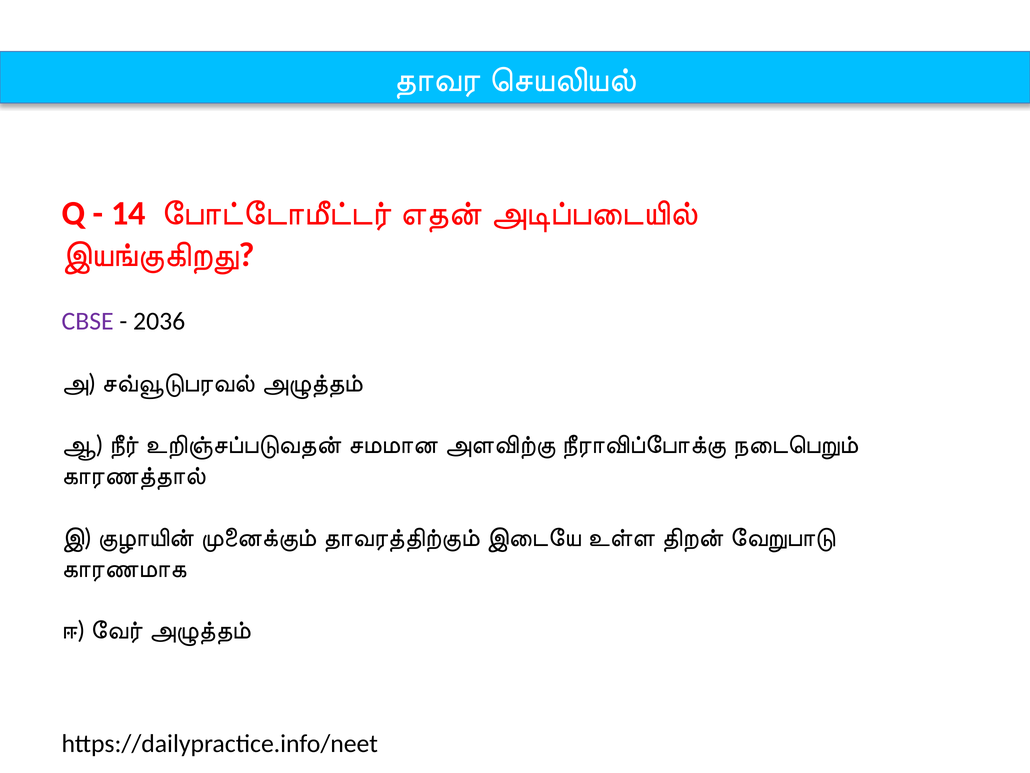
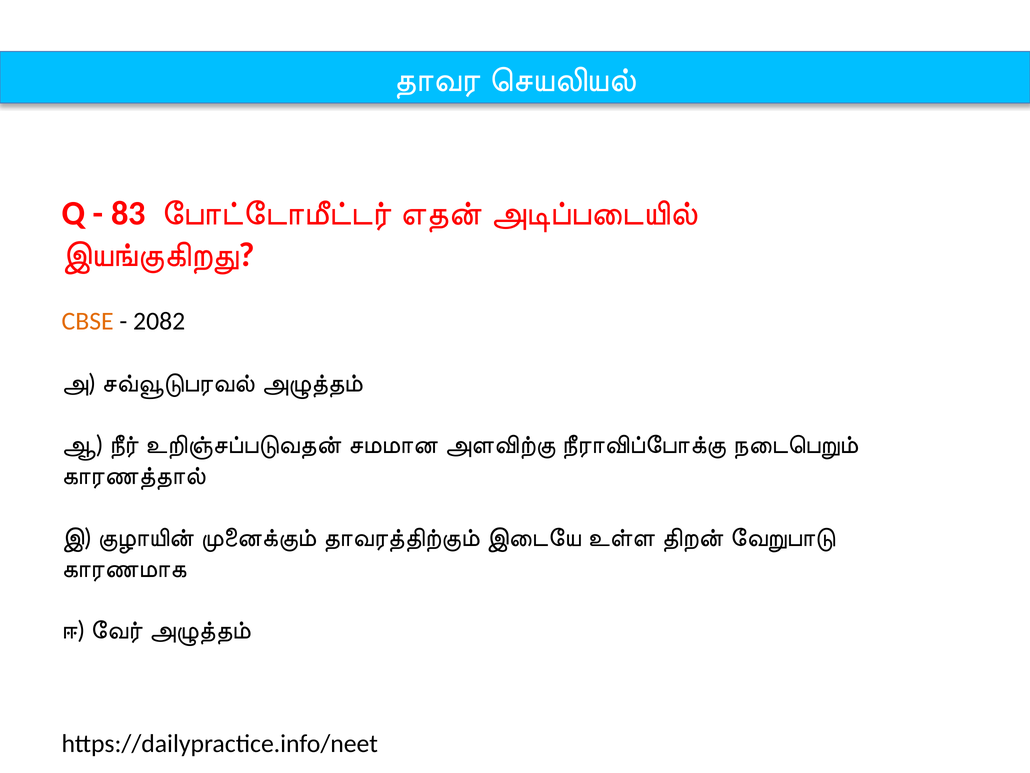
14: 14 -> 83
CBSE colour: purple -> orange
2036: 2036 -> 2082
